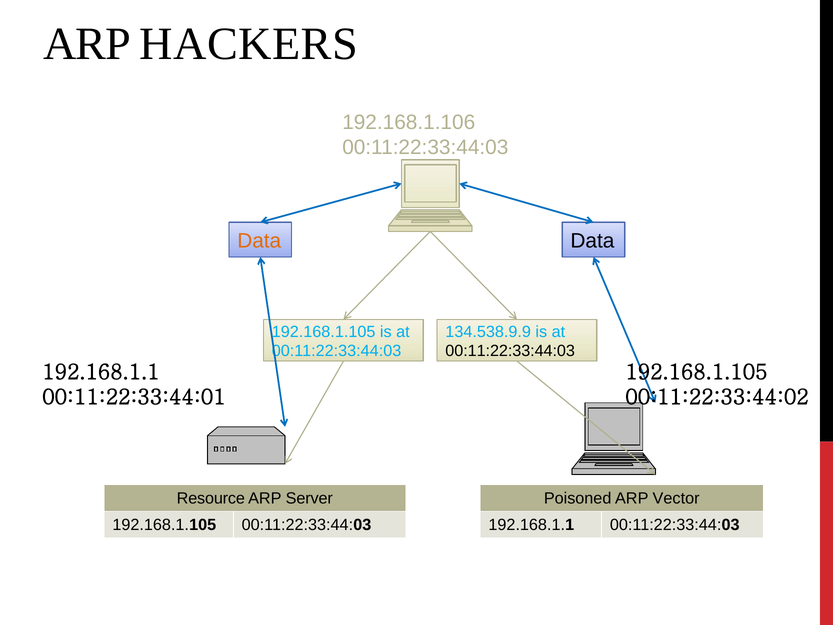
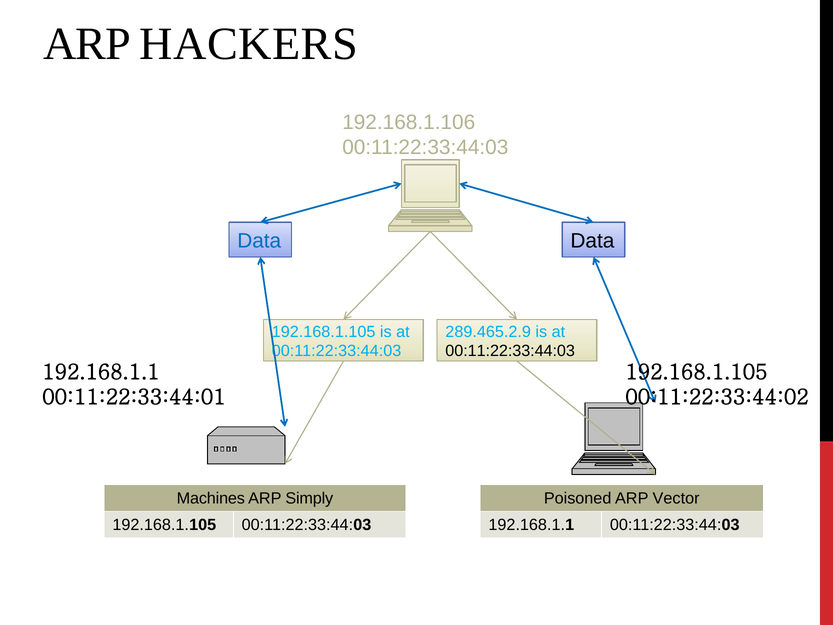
Data at (259, 241) colour: orange -> blue
134.538.9.9: 134.538.9.9 -> 289.465.2.9
Resource: Resource -> Machines
Server: Server -> Simply
